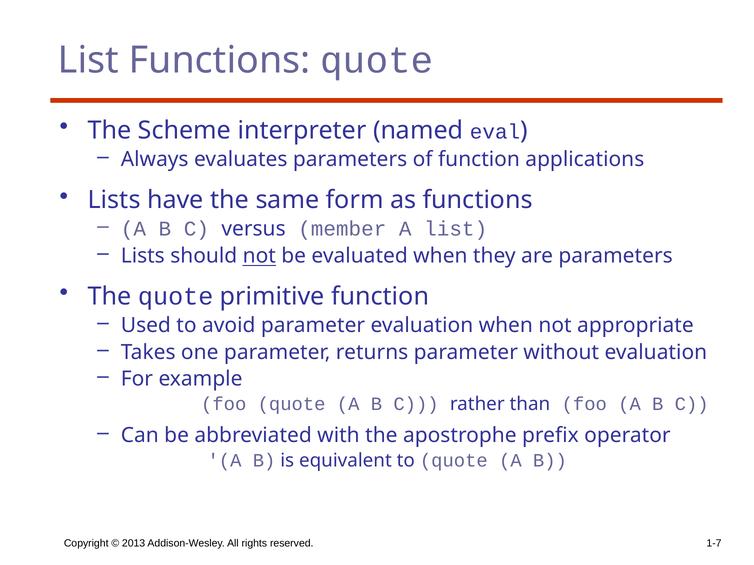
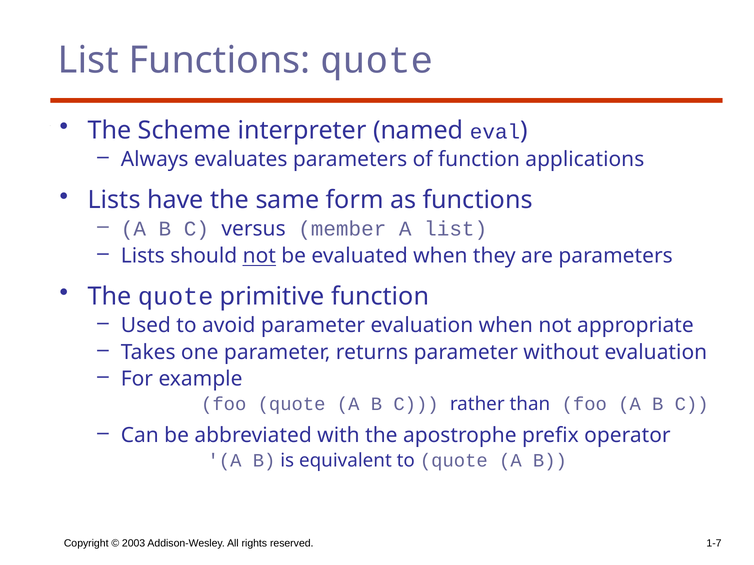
2013: 2013 -> 2003
